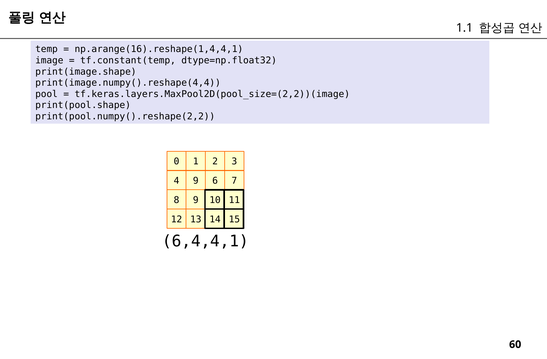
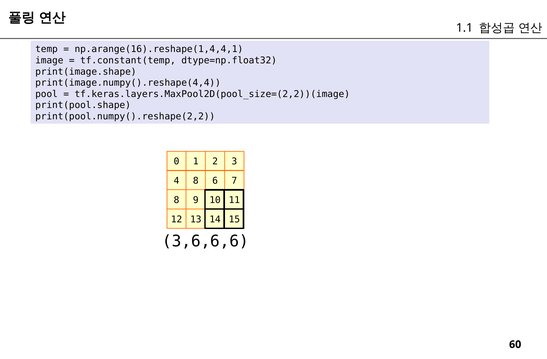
4 9: 9 -> 8
6,4,4,1: 6,4,4,1 -> 3,6,6,6
